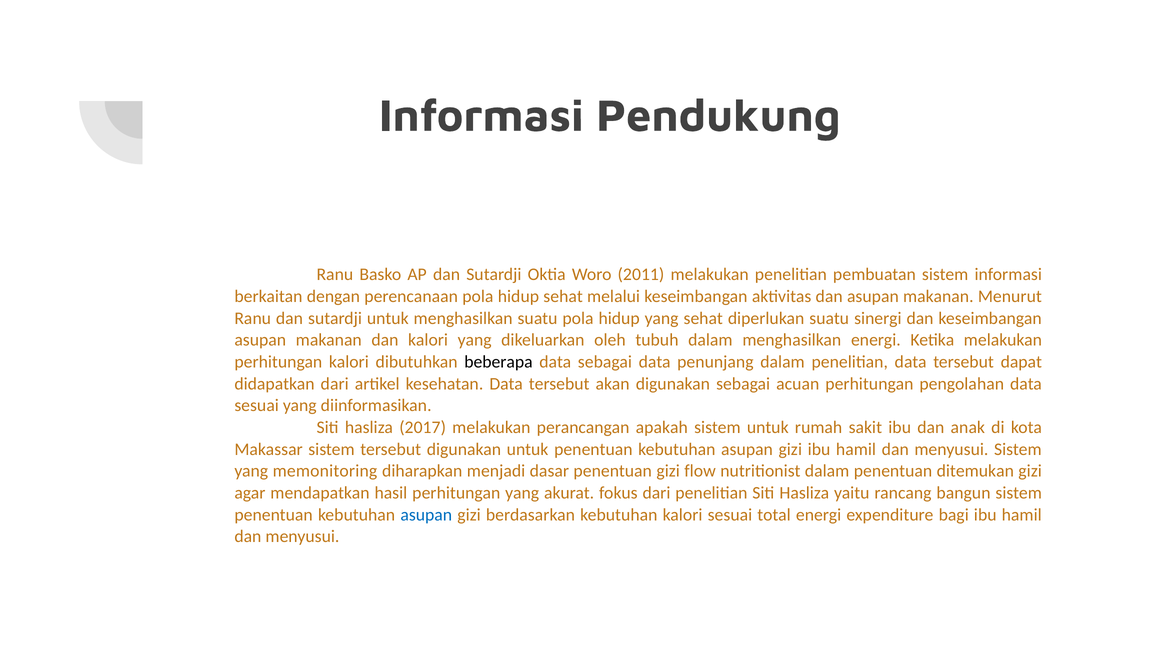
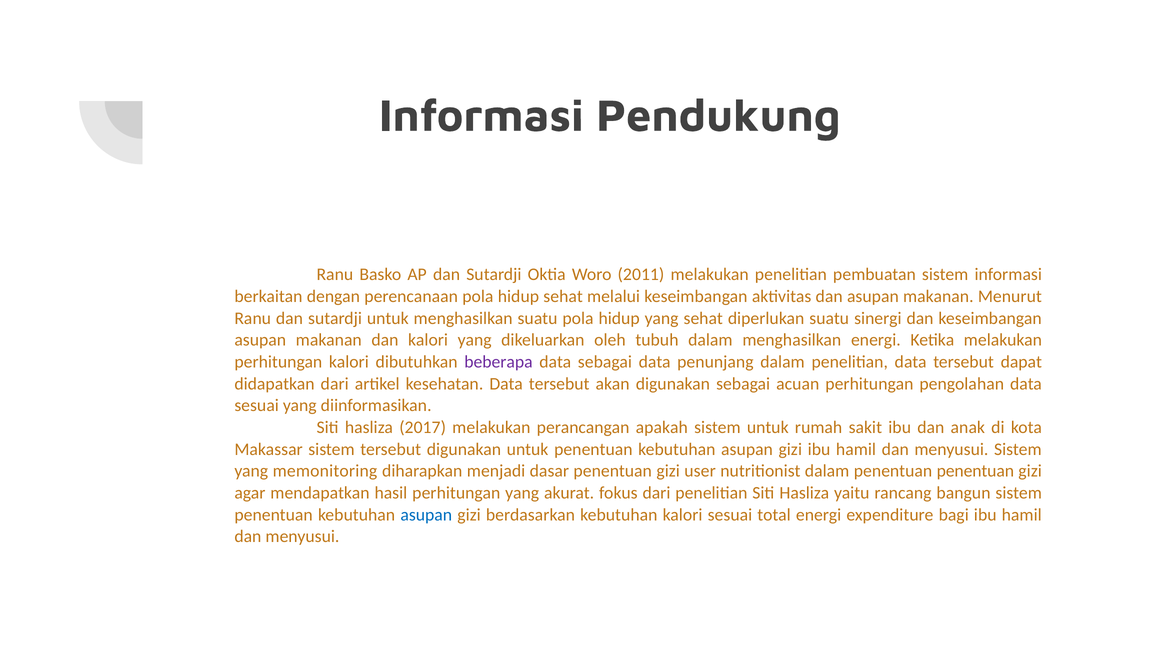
beberapa colour: black -> purple
flow: flow -> user
penentuan ditemukan: ditemukan -> penentuan
